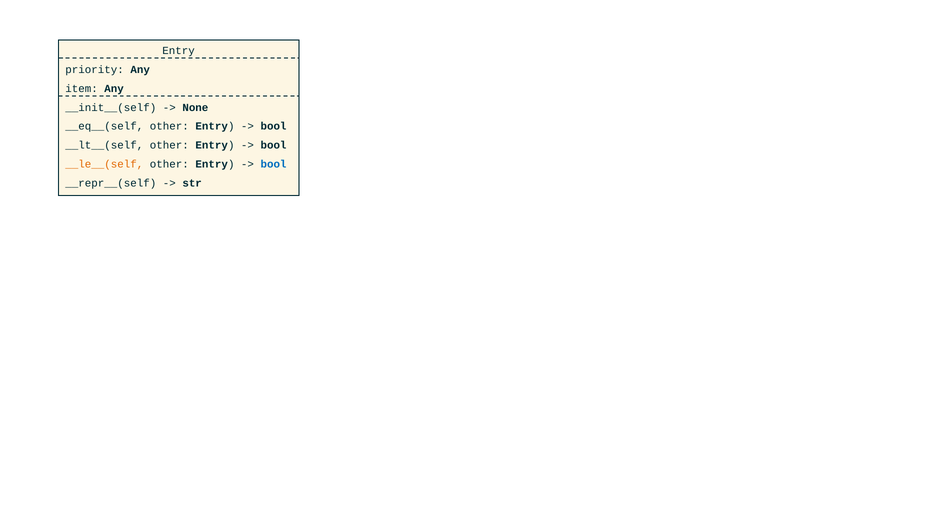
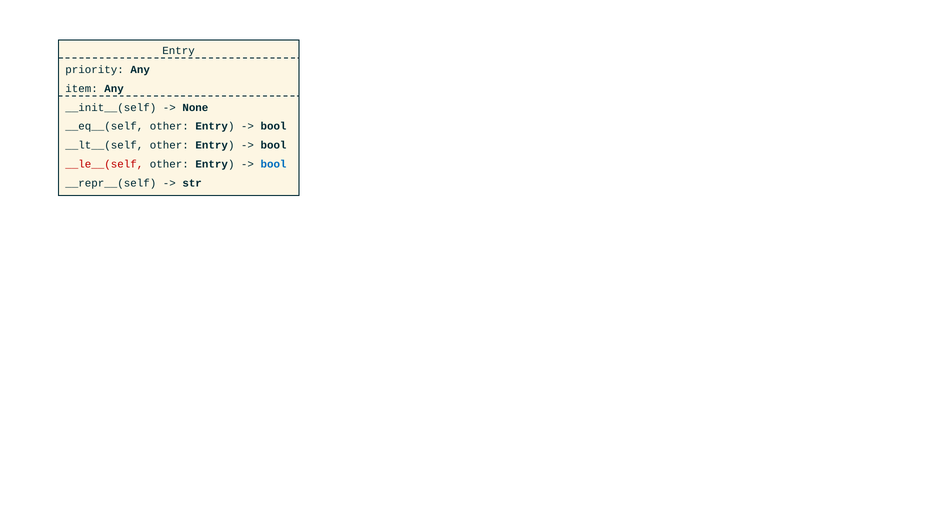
__le__(self colour: orange -> red
